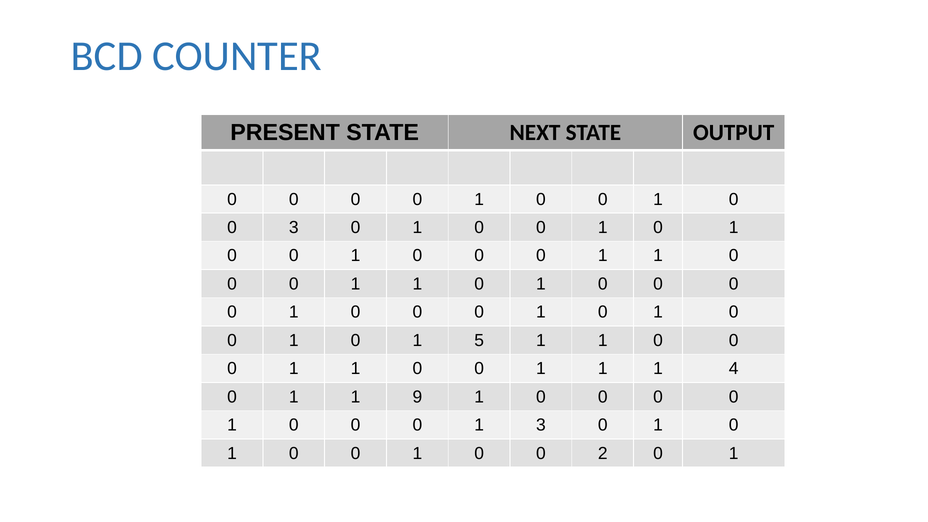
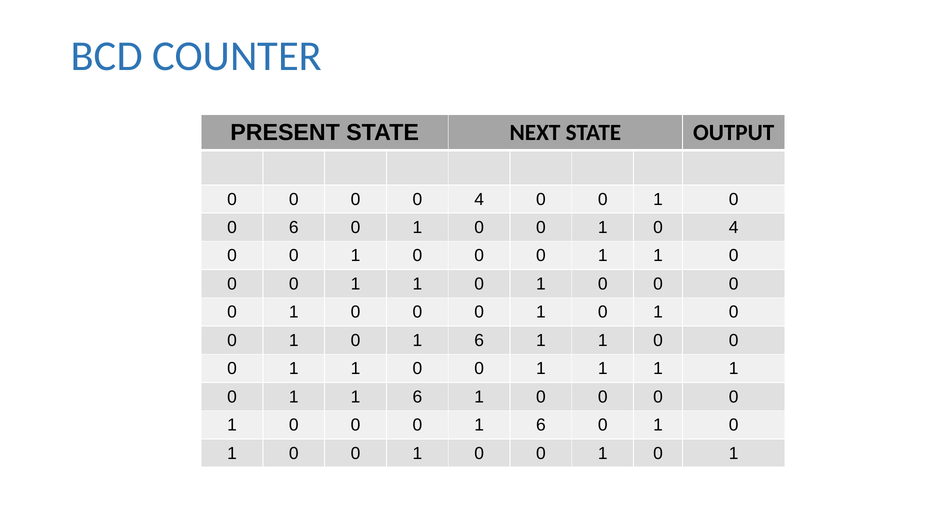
1 at (479, 199): 1 -> 4
0 3: 3 -> 6
1 at (734, 227): 1 -> 4
1 0 1 5: 5 -> 6
1 1 1 4: 4 -> 1
1 1 9: 9 -> 6
0 0 1 3: 3 -> 6
2 at (603, 453): 2 -> 1
